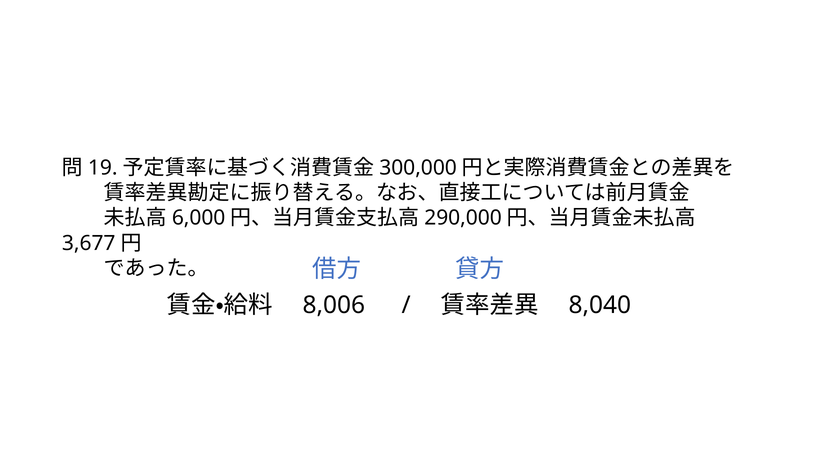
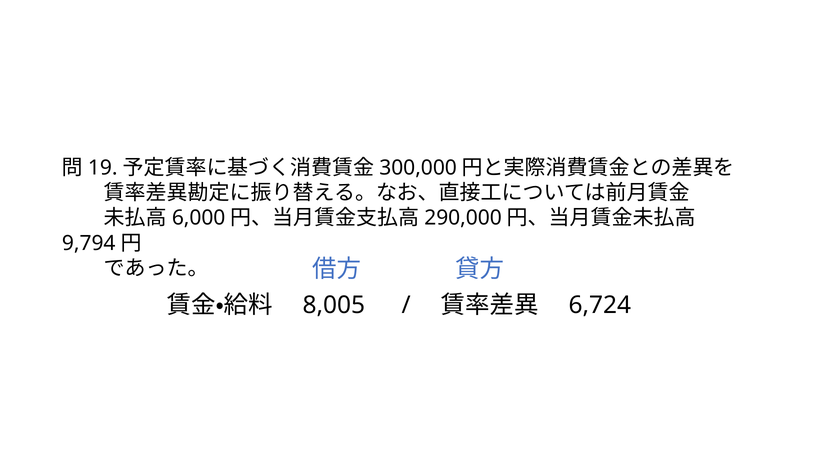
3,677: 3,677 -> 9,794
8,006: 8,006 -> 8,005
8,040: 8,040 -> 6,724
